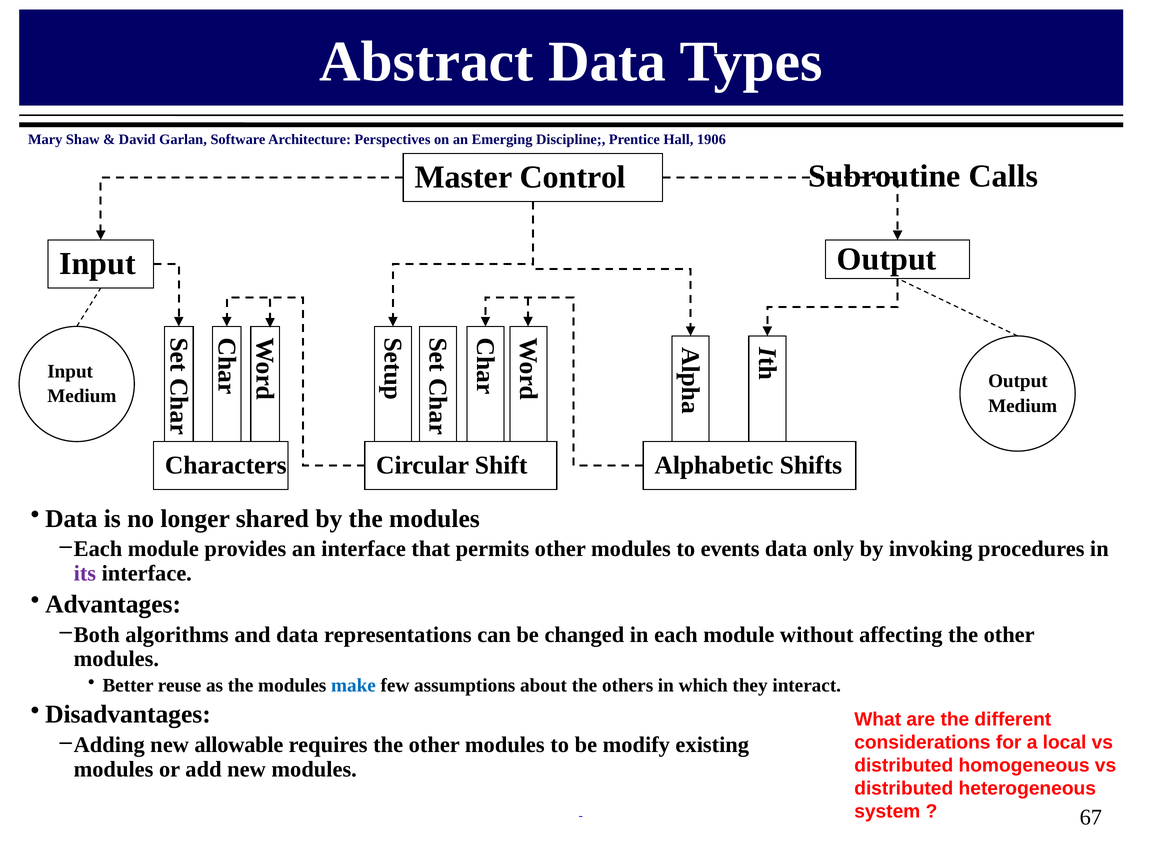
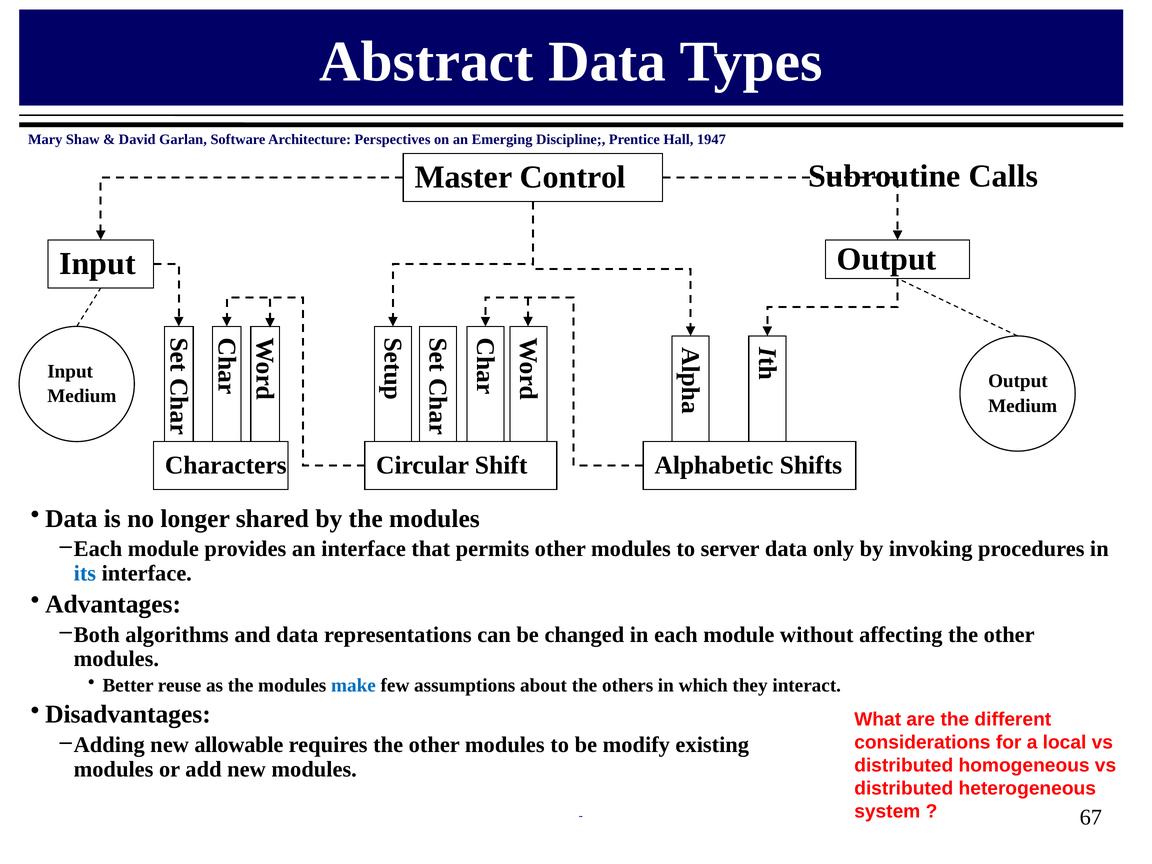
1906: 1906 -> 1947
events: events -> server
its colour: purple -> blue
